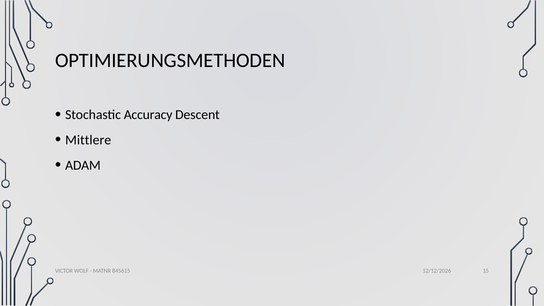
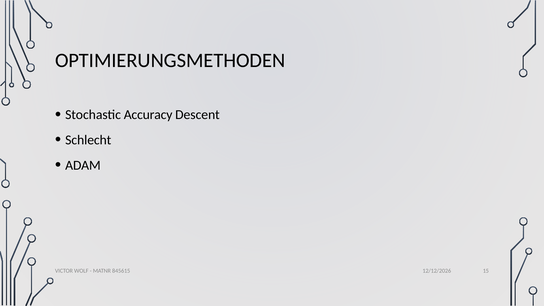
Mittlere: Mittlere -> Schlecht
